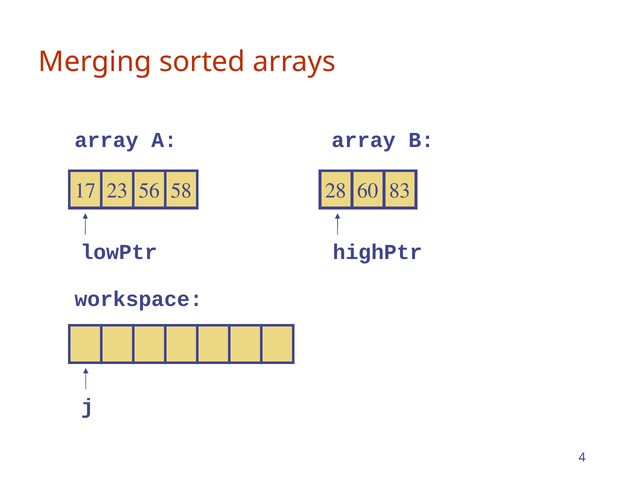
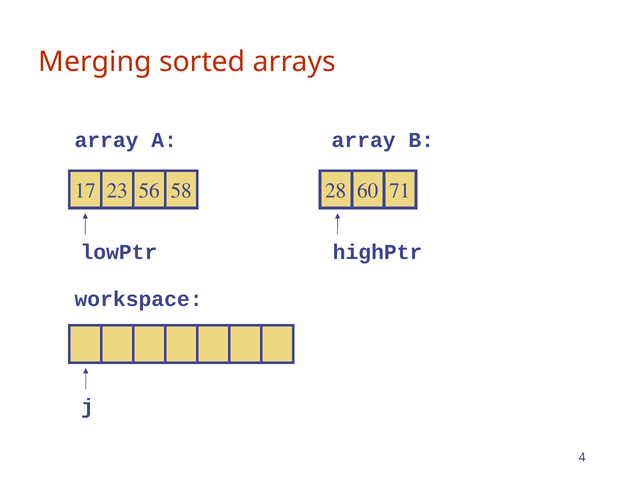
83: 83 -> 71
